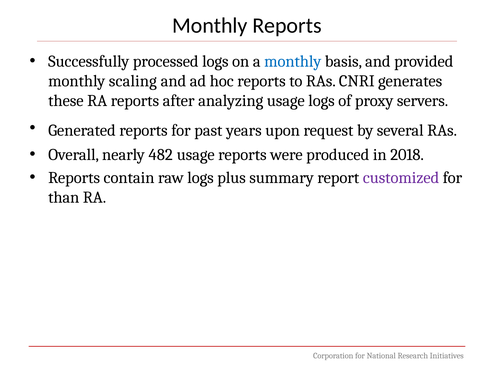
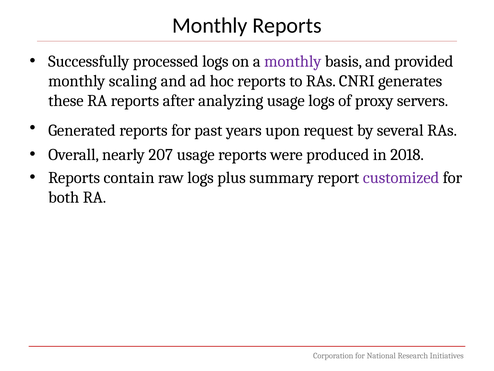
monthly at (293, 61) colour: blue -> purple
482: 482 -> 207
than: than -> both
